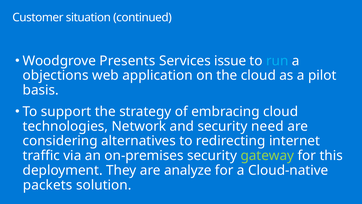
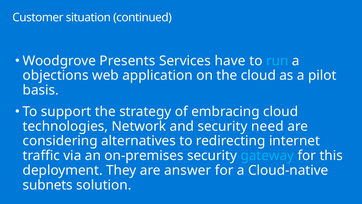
issue: issue -> have
gateway colour: light green -> light blue
analyze: analyze -> answer
packets: packets -> subnets
